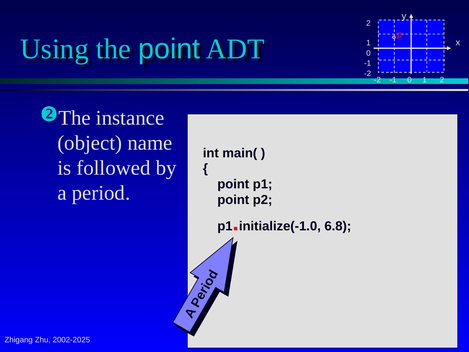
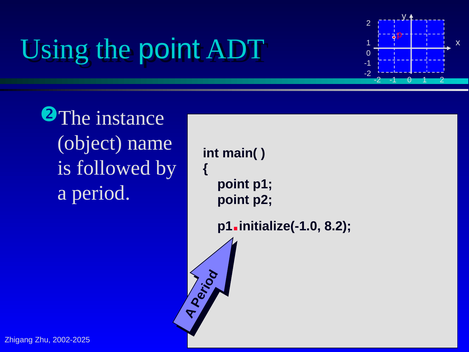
6.8: 6.8 -> 8.2
